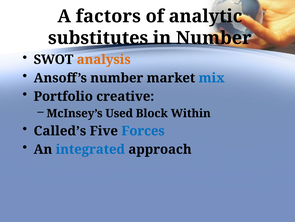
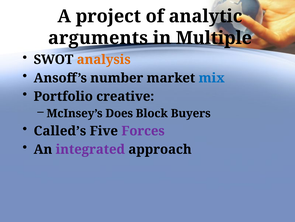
factors: factors -> project
substitutes: substitutes -> arguments
in Number: Number -> Multiple
Used: Used -> Does
Within: Within -> Buyers
Forces colour: blue -> purple
integrated colour: blue -> purple
